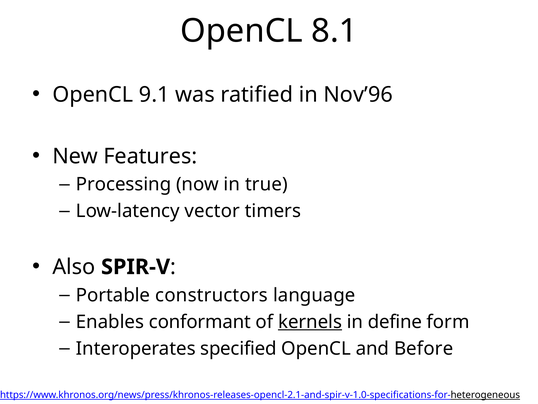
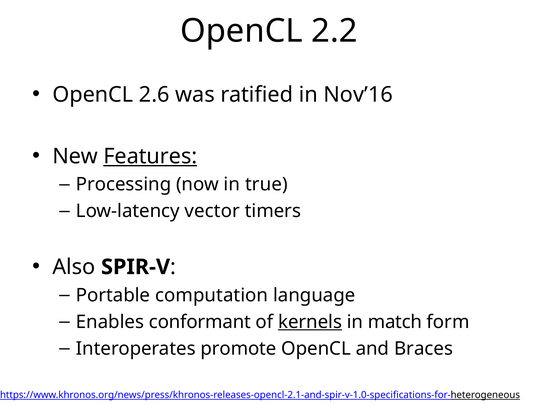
8.1: 8.1 -> 2.2
9.1: 9.1 -> 2.6
Nov’96: Nov’96 -> Nov’16
Features underline: none -> present
constructors: constructors -> computation
define: define -> match
specified: specified -> promote
Before: Before -> Braces
